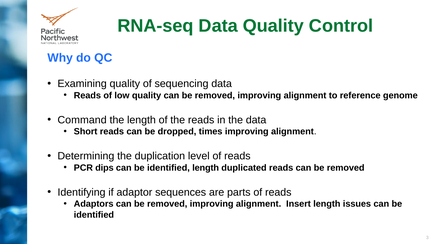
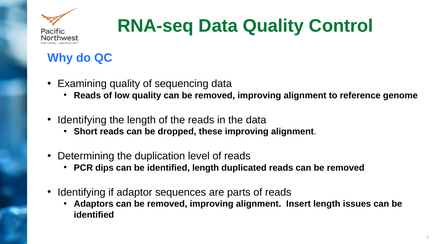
Command at (82, 120): Command -> Identifying
times: times -> these
